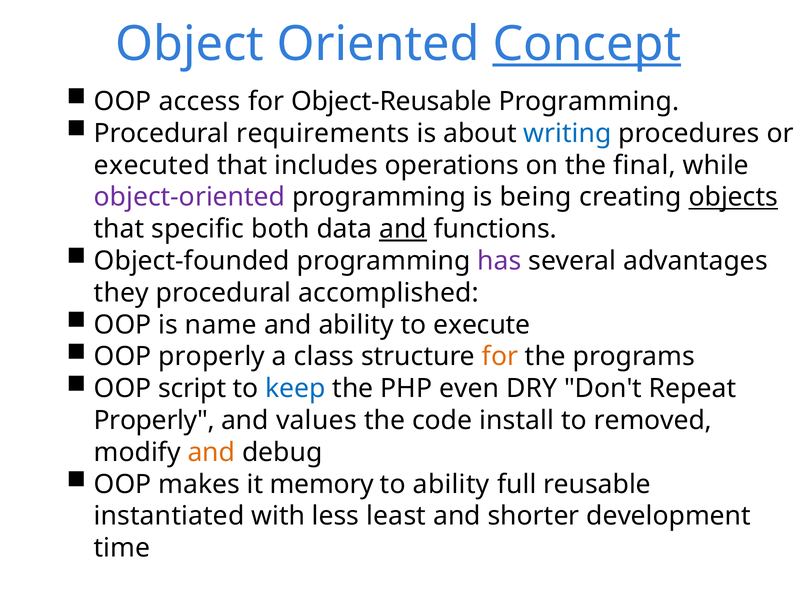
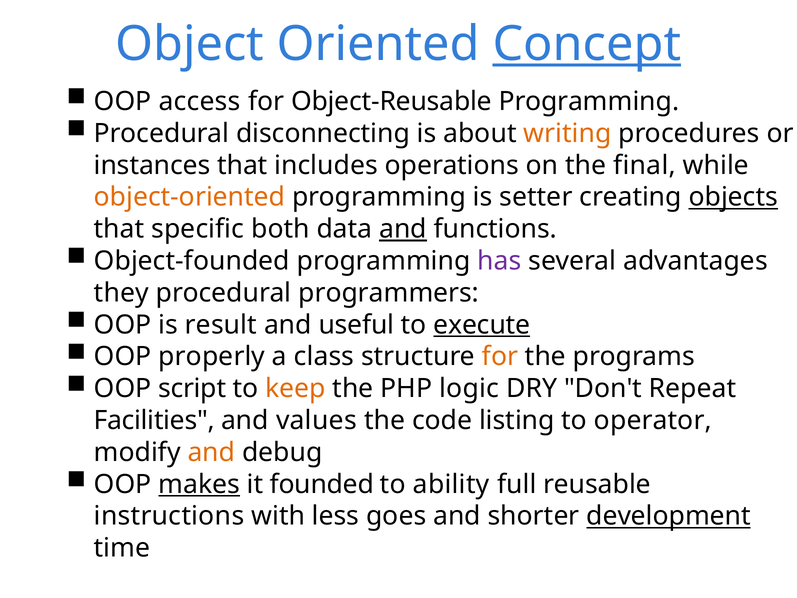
requirements: requirements -> disconnecting
writing colour: blue -> orange
executed: executed -> instances
object-oriented colour: purple -> orange
being: being -> setter
accomplished: accomplished -> programmers
name: name -> result
and ability: ability -> useful
execute underline: none -> present
keep colour: blue -> orange
even: even -> logic
Properly at (154, 420): Properly -> Facilities
install: install -> listing
removed: removed -> operator
makes underline: none -> present
memory: memory -> founded
instantiated: instantiated -> instructions
least: least -> goes
development underline: none -> present
